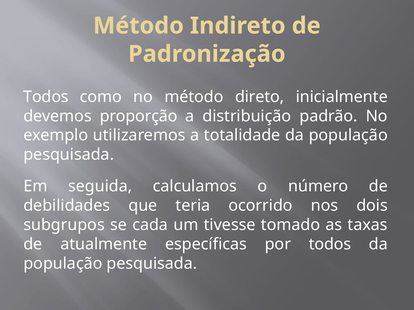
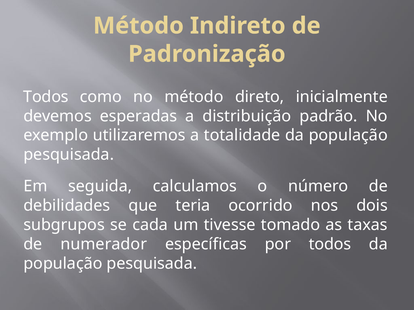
proporção: proporção -> esperadas
atualmente: atualmente -> numerador
